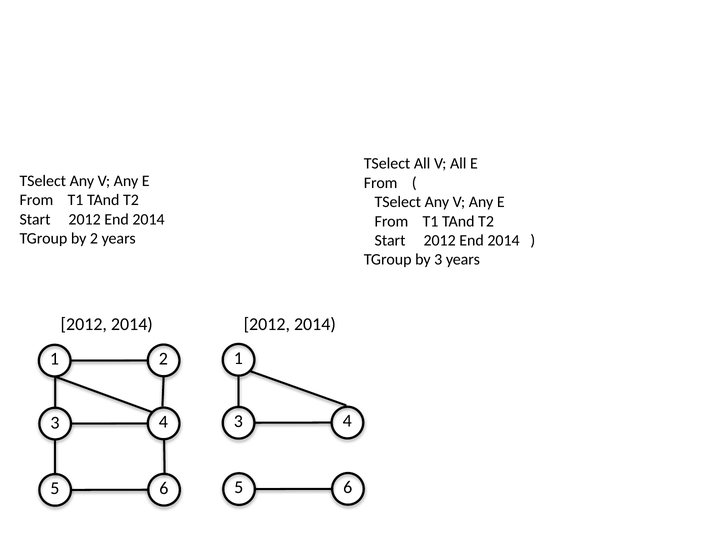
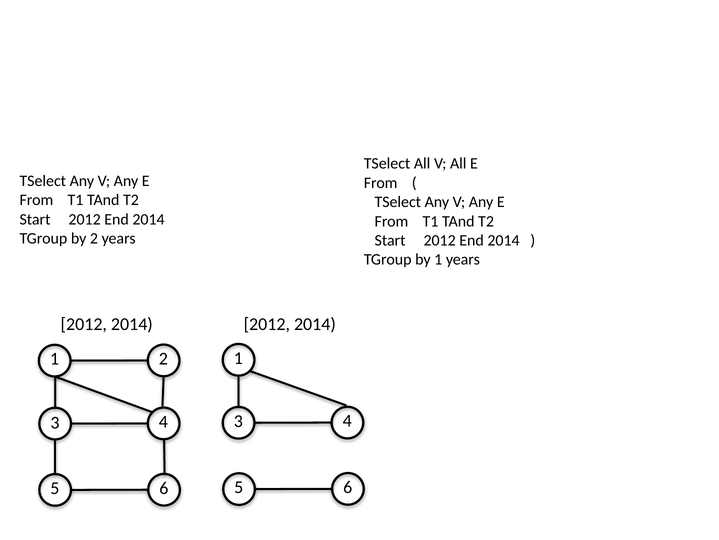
by 3: 3 -> 1
